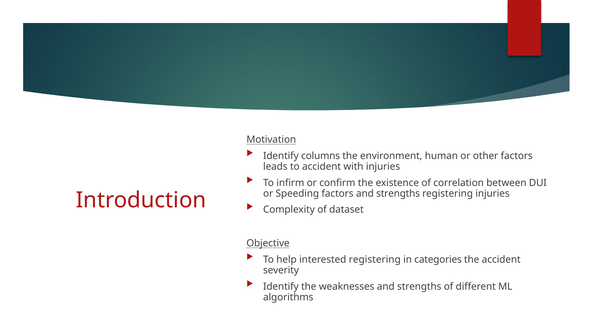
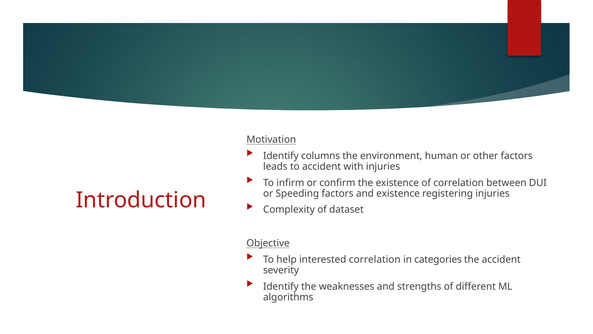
factors and strengths: strengths -> existence
interested registering: registering -> correlation
